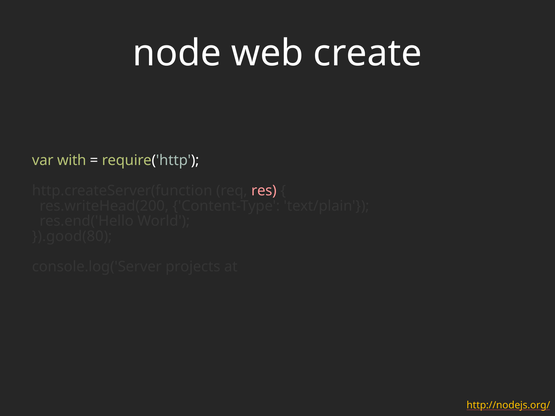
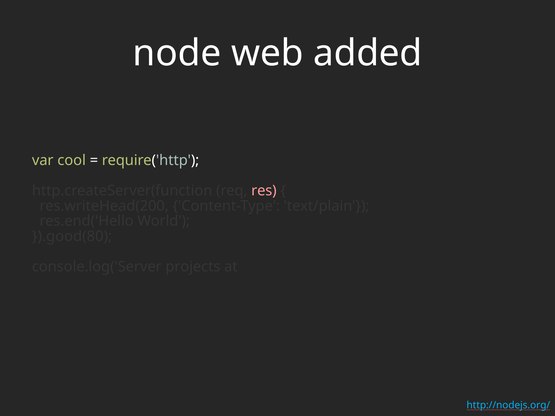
create: create -> added
with: with -> cool
http://nodejs.org/ colour: yellow -> light blue
